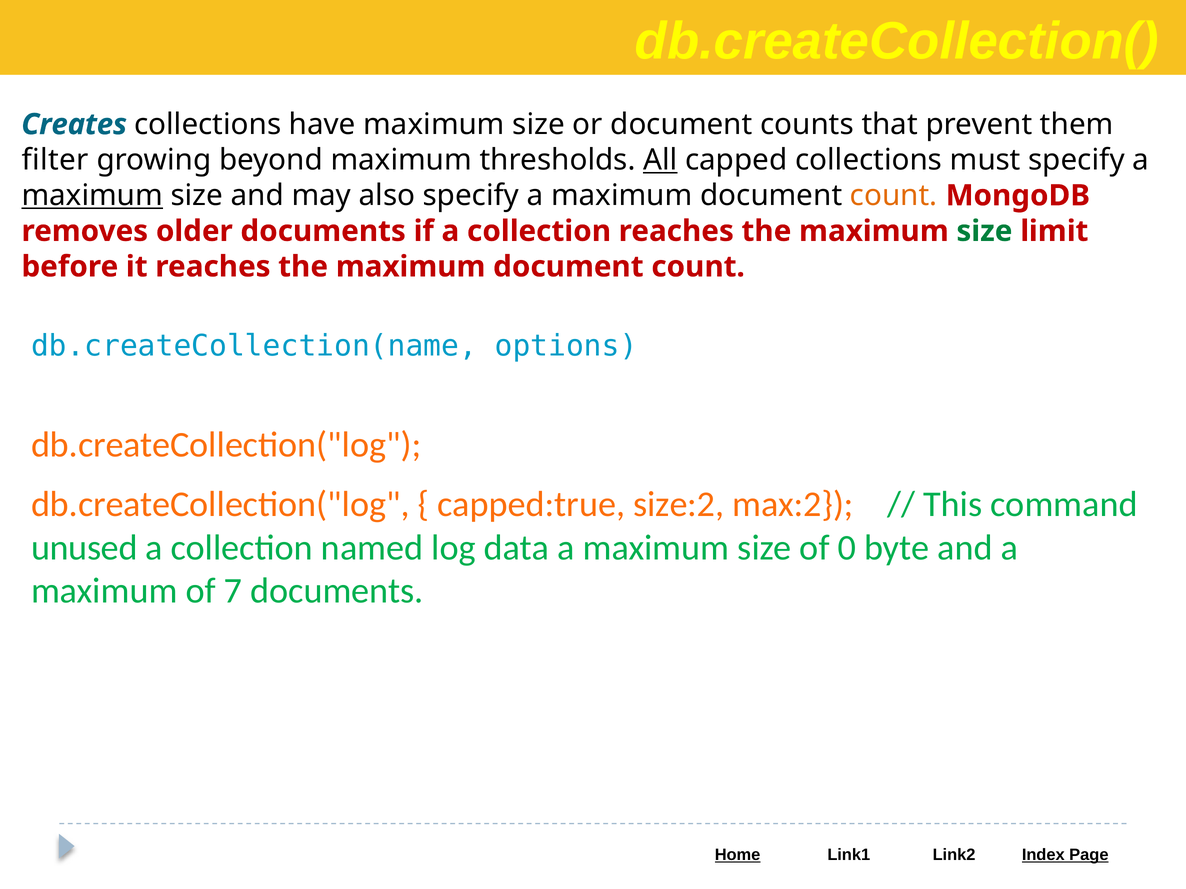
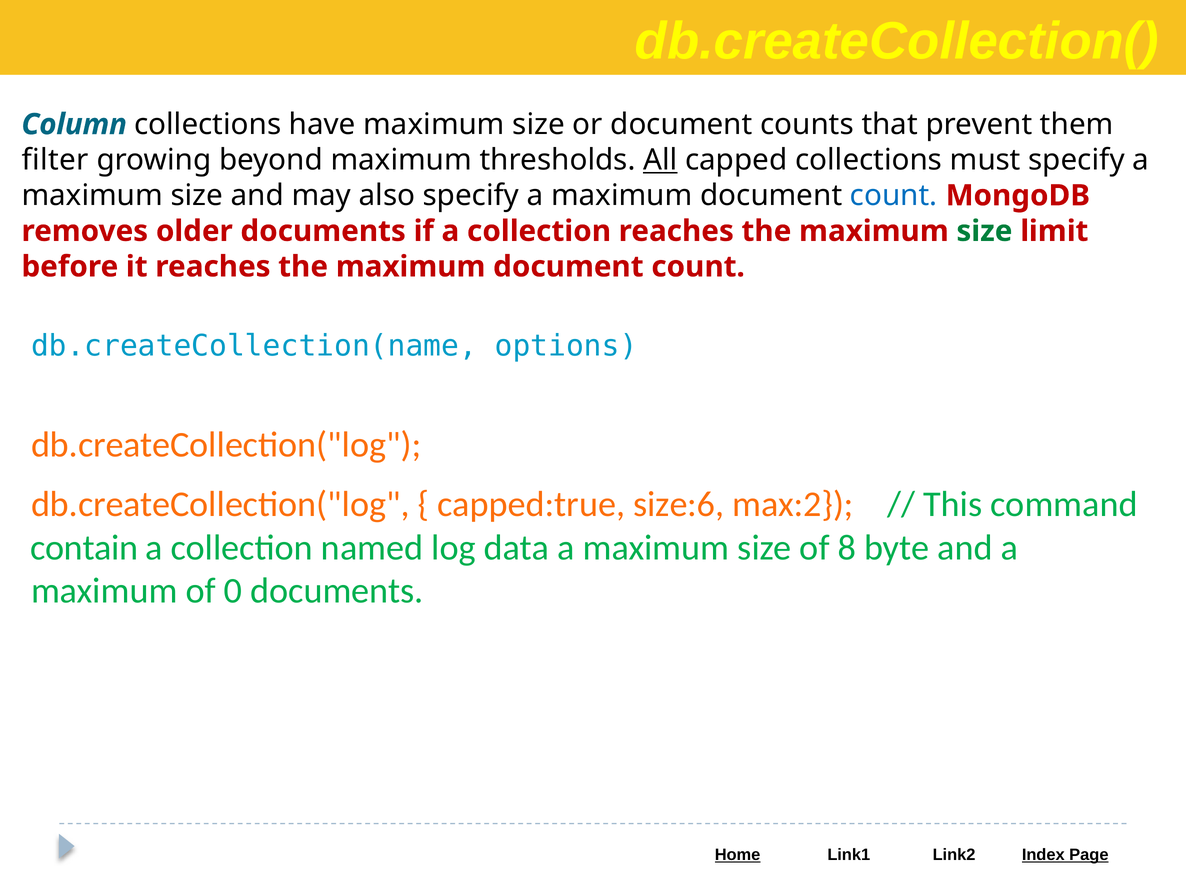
Creates: Creates -> Column
maximum at (92, 196) underline: present -> none
count at (894, 196) colour: orange -> blue
size:2: size:2 -> size:6
unused: unused -> contain
0: 0 -> 8
7: 7 -> 0
